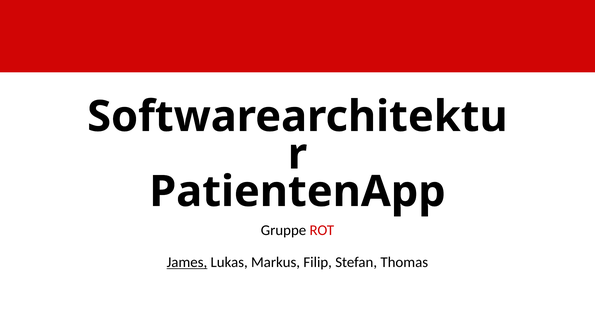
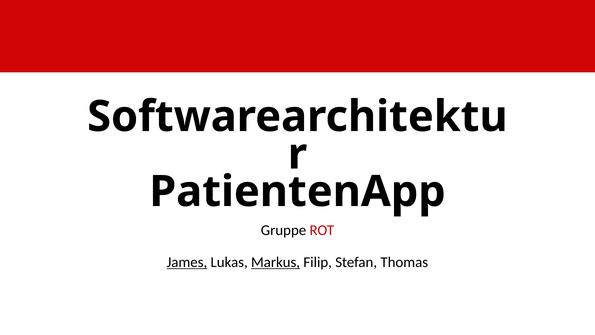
Markus underline: none -> present
